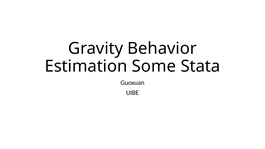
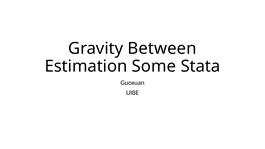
Behavior: Behavior -> Between
